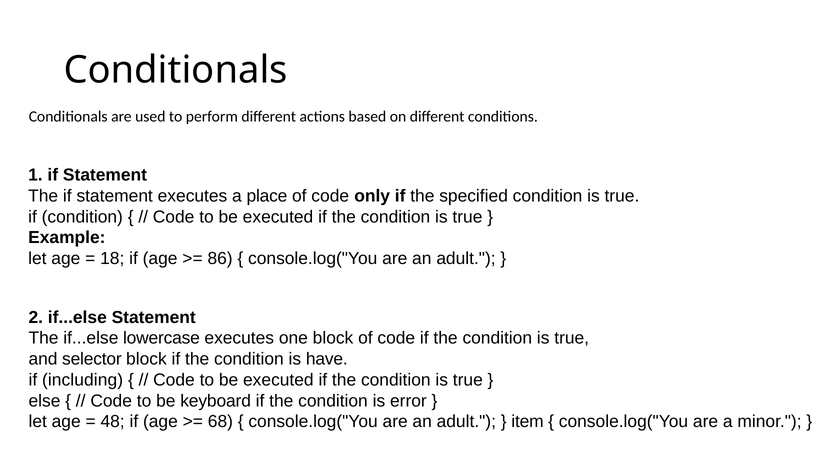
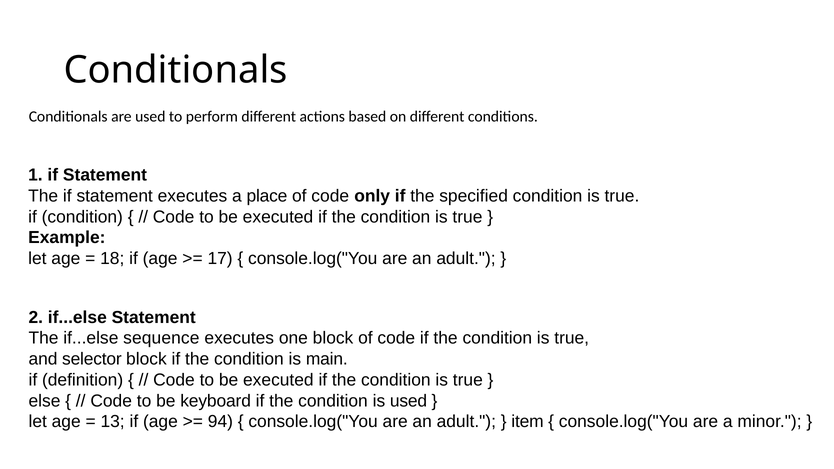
86: 86 -> 17
lowercase: lowercase -> sequence
have: have -> main
including: including -> definition
is error: error -> used
48: 48 -> 13
68: 68 -> 94
